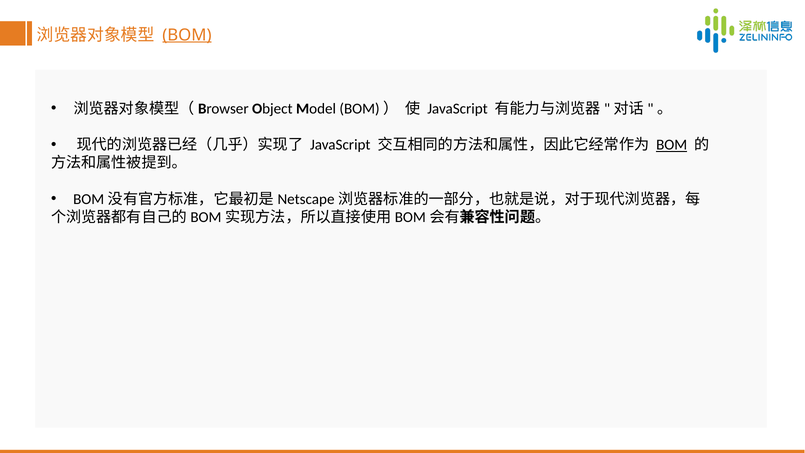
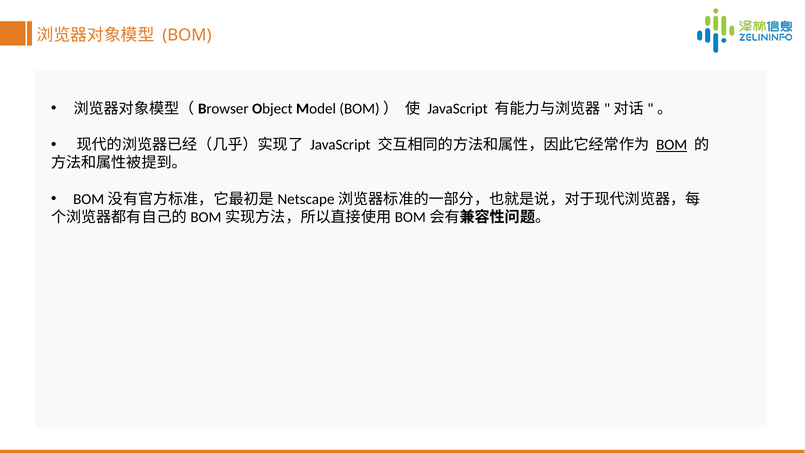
BOM at (187, 35) underline: present -> none
